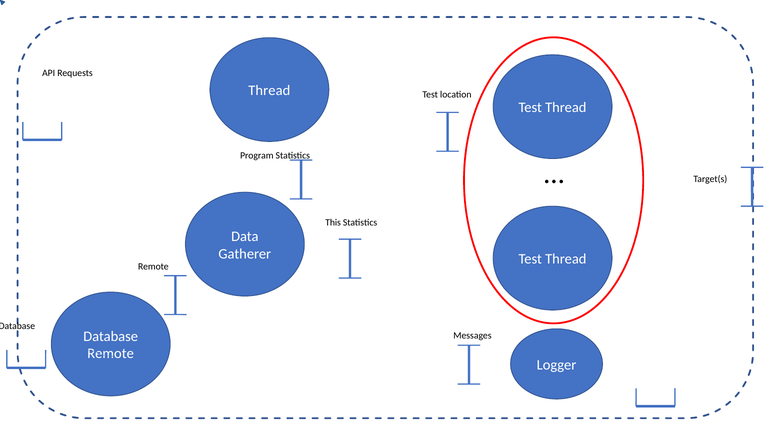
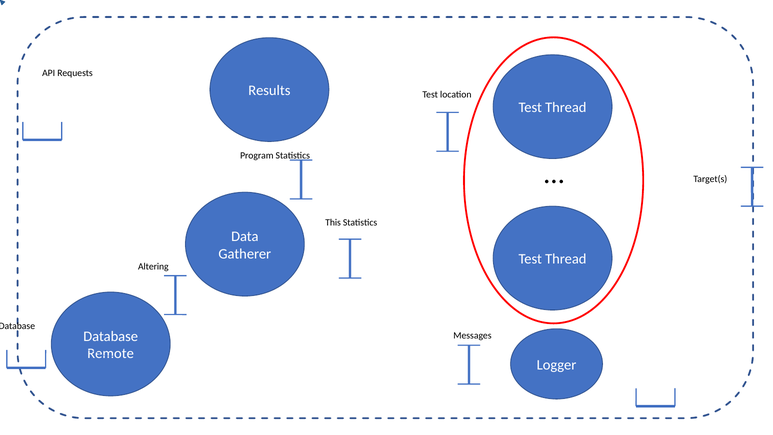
Thread at (269, 91): Thread -> Results
Remote at (153, 267): Remote -> Altering
